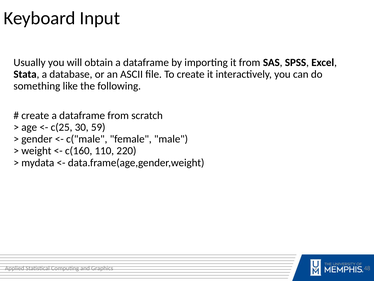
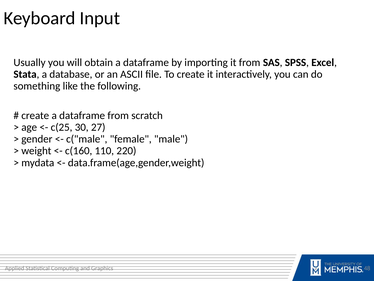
59: 59 -> 27
